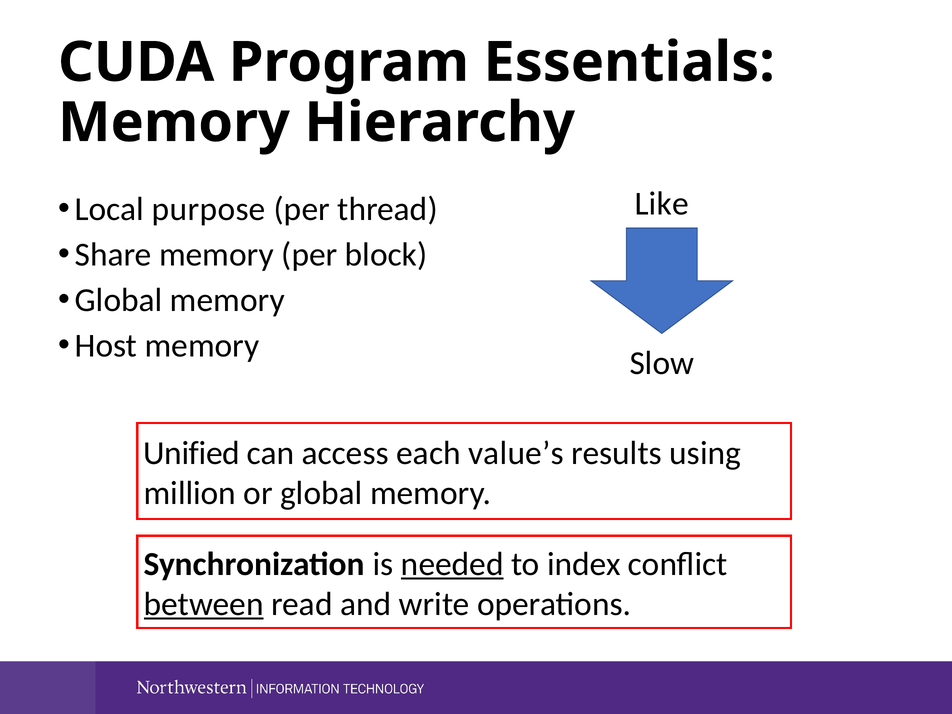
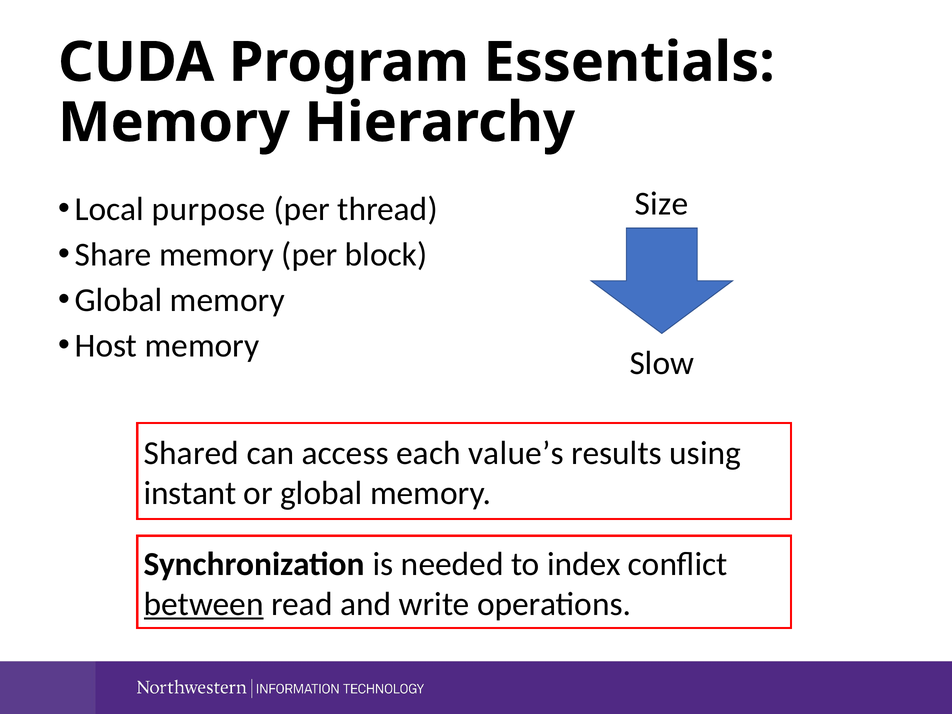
Like: Like -> Size
Unified: Unified -> Shared
million: million -> instant
needed underline: present -> none
